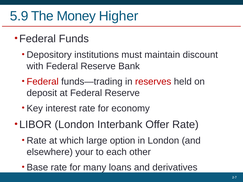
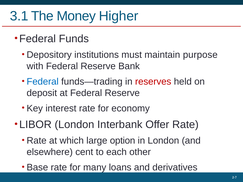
5.9: 5.9 -> 3.1
discount: discount -> purpose
Federal at (43, 82) colour: red -> blue
your: your -> cent
